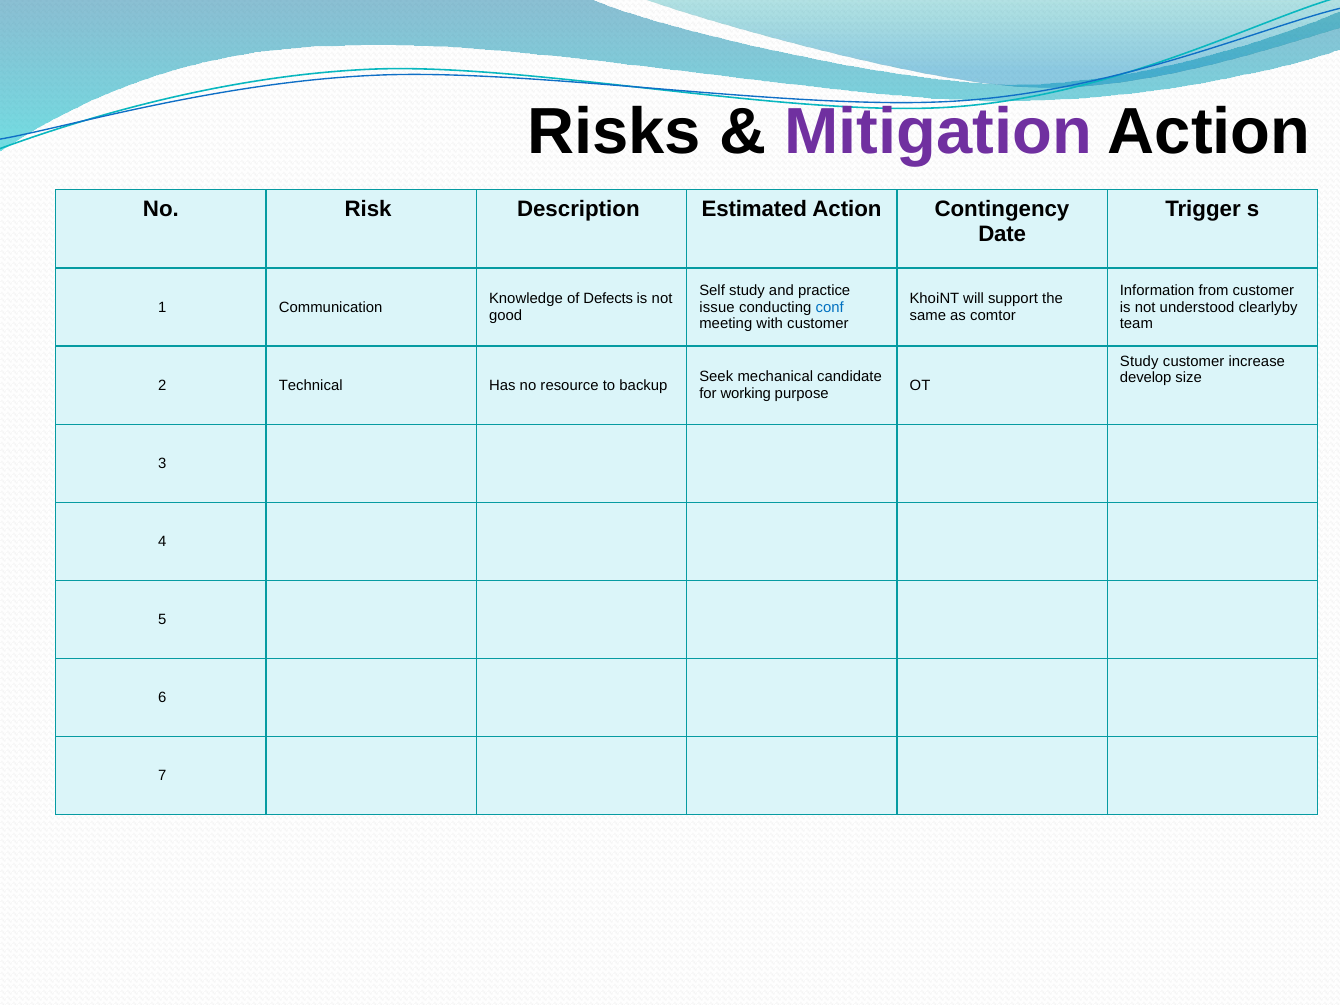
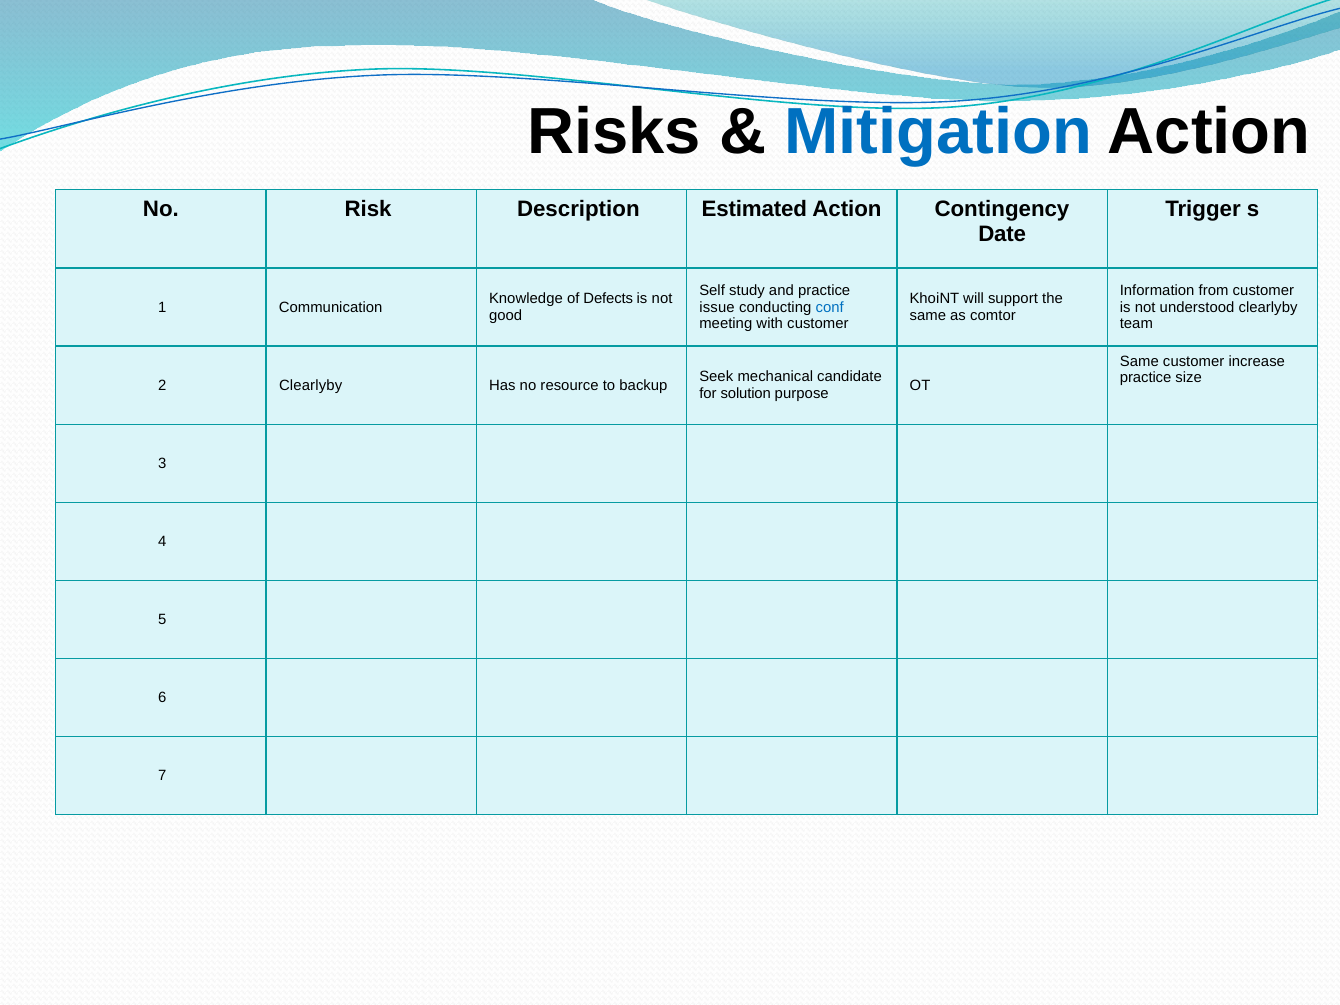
Mitigation colour: purple -> blue
Study at (1139, 361): Study -> Same
develop at (1146, 378): develop -> practice
2 Technical: Technical -> Clearlyby
working: working -> solution
